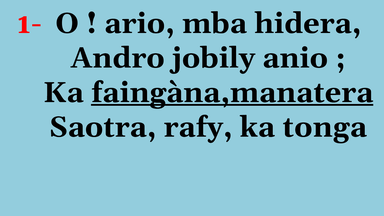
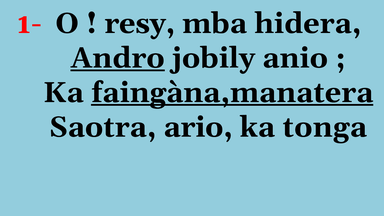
ario: ario -> resy
Andro underline: none -> present
rafy: rafy -> ario
